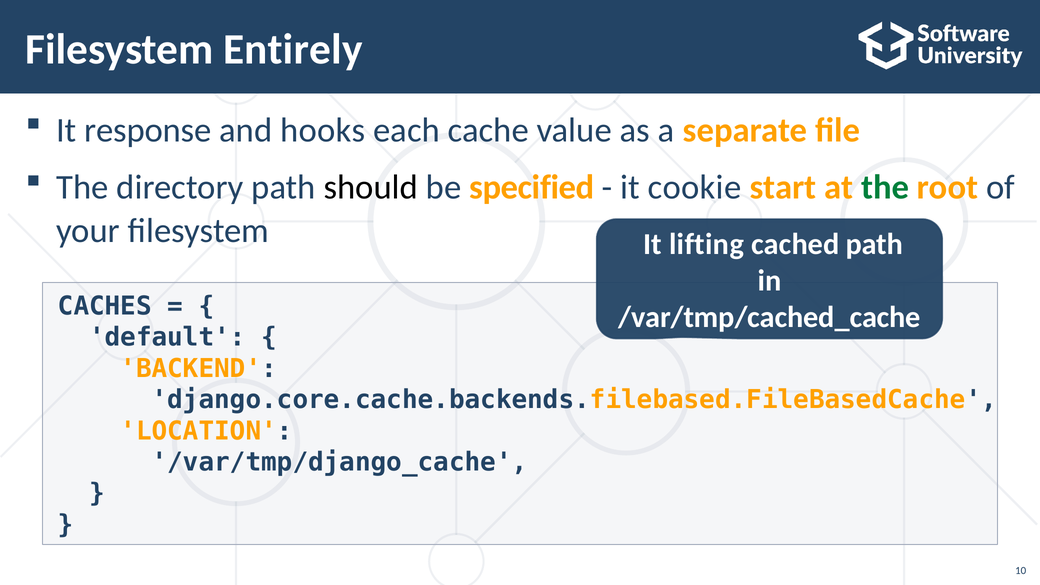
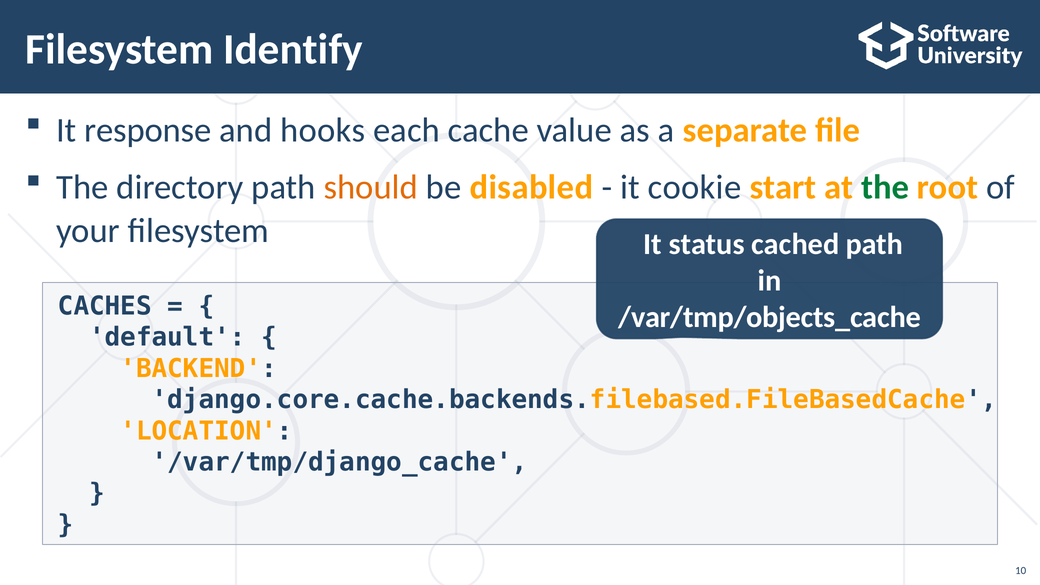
Entirely: Entirely -> Identify
should colour: black -> orange
specified: specified -> disabled
lifting: lifting -> status
/var/tmp/cached_cache: /var/tmp/cached_cache -> /var/tmp/objects_cache
